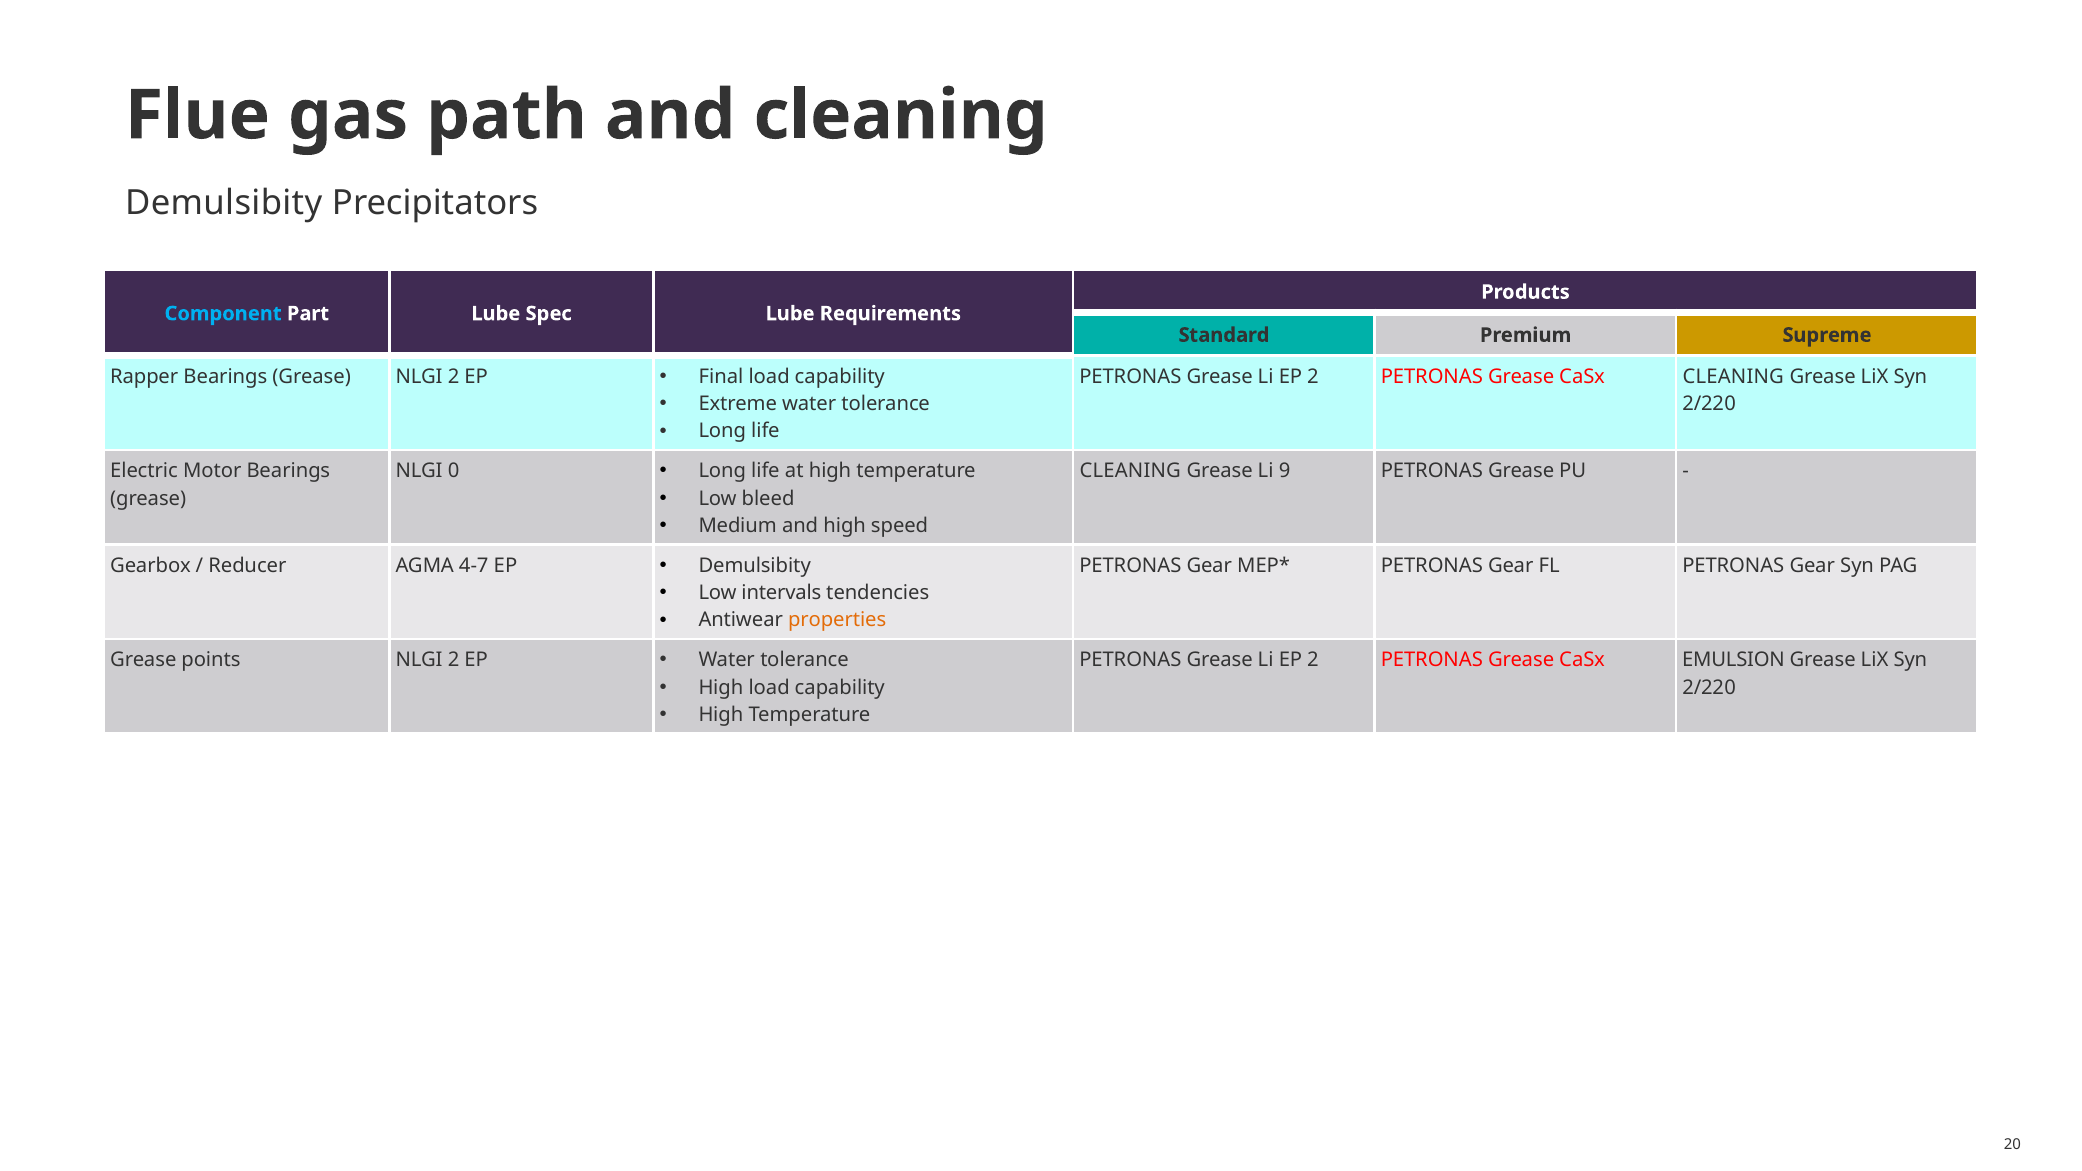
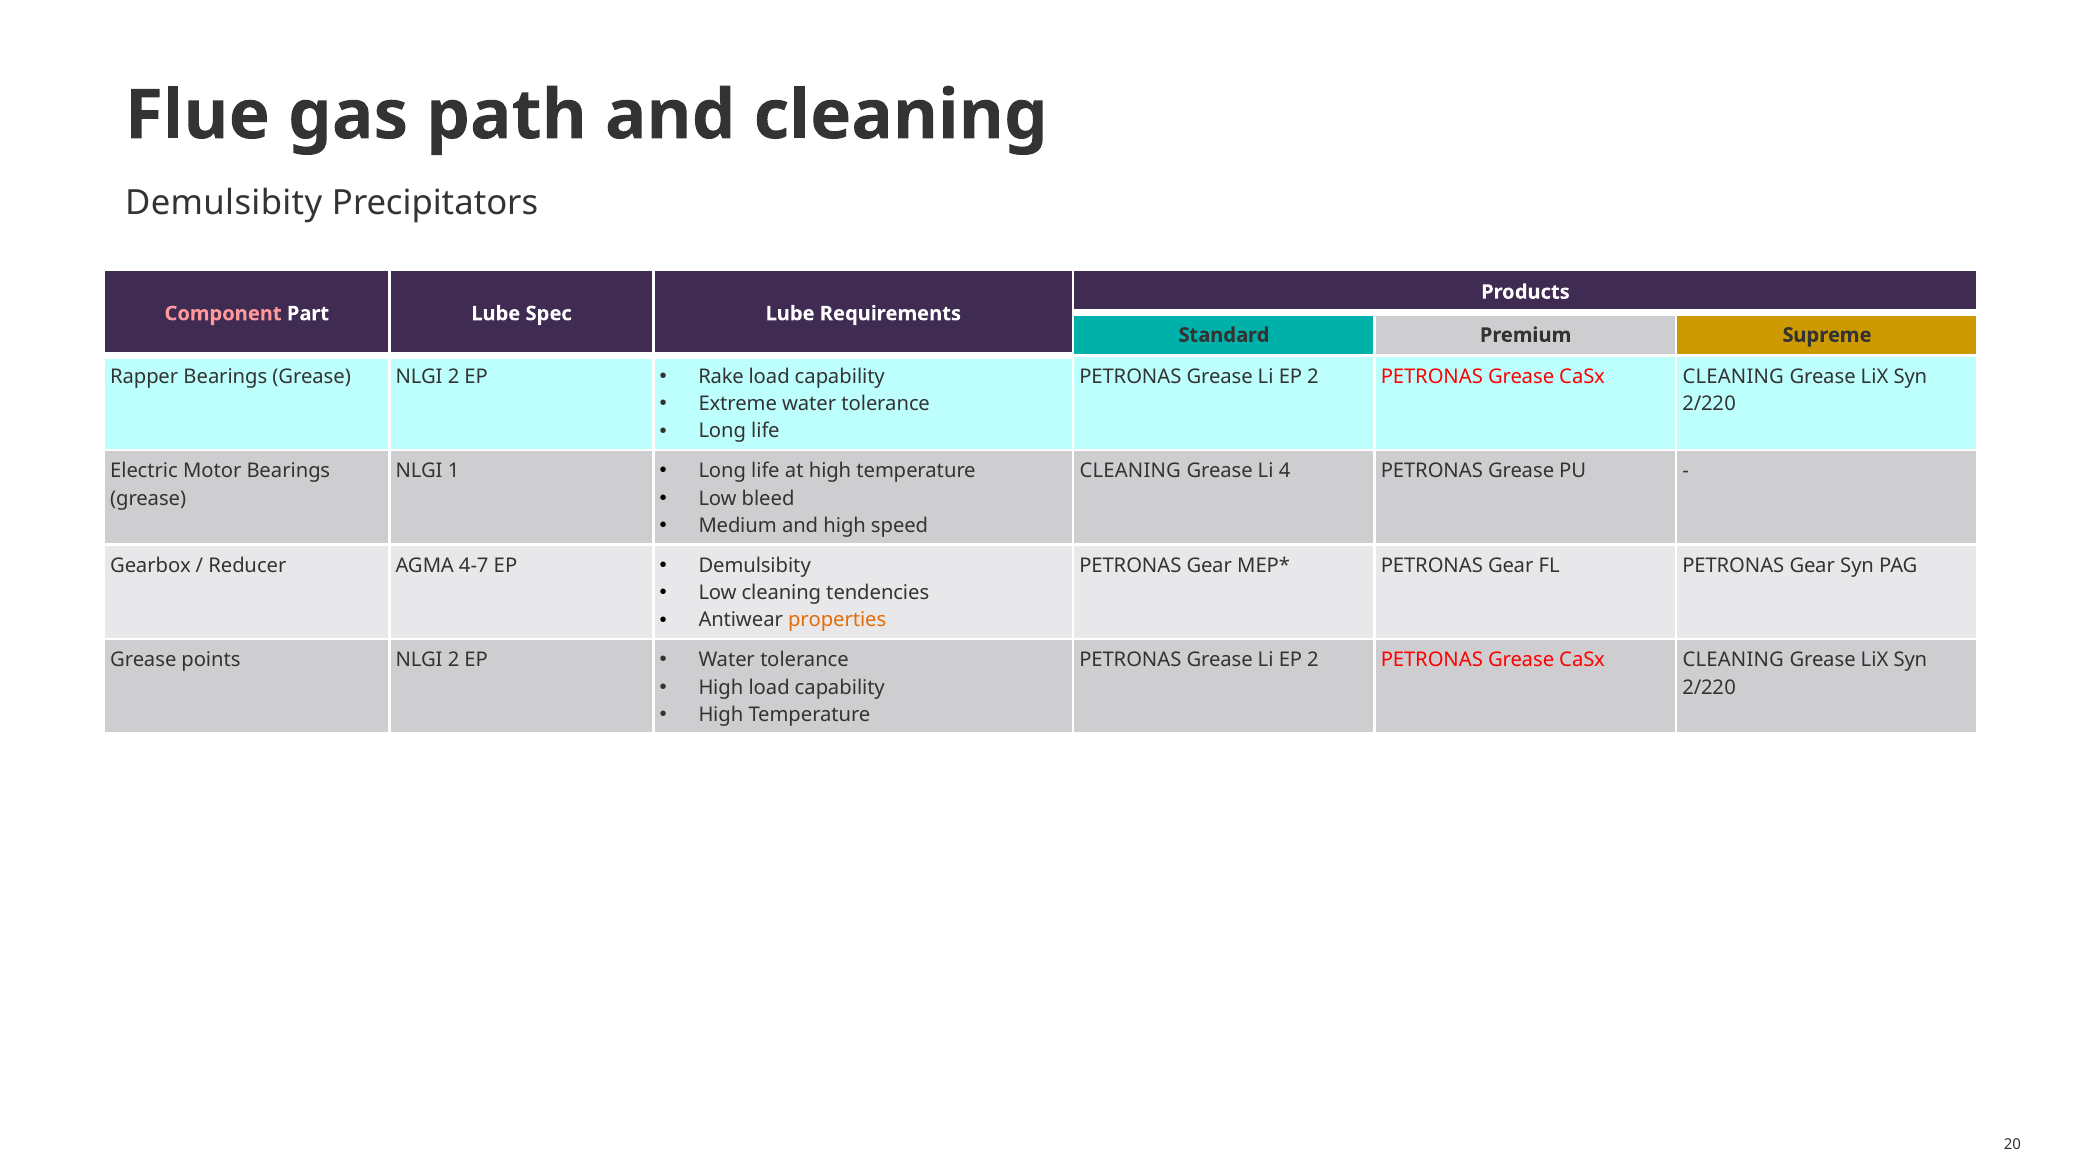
Component colour: light blue -> pink
Final: Final -> Rake
0: 0 -> 1
9: 9 -> 4
Low intervals: intervals -> cleaning
EMULSION at (1733, 660): EMULSION -> CLEANING
